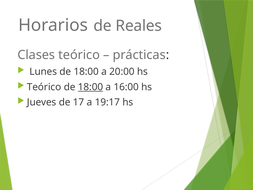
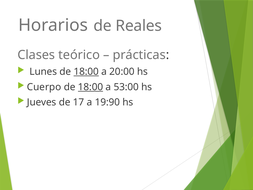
18:00 at (86, 72) underline: none -> present
Teórico at (44, 87): Teórico -> Cuerpo
16:00: 16:00 -> 53:00
19:17: 19:17 -> 19:90
